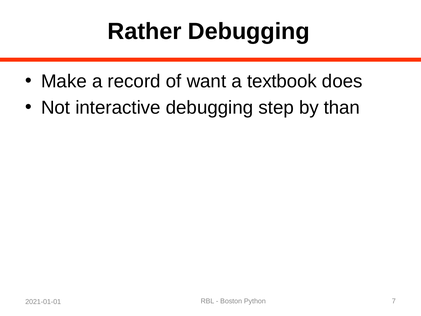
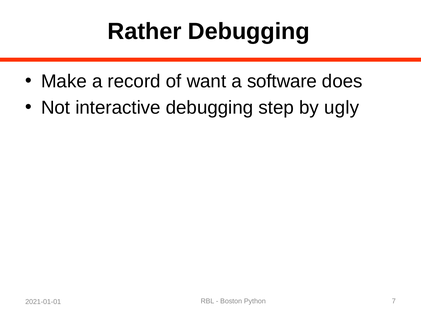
textbook: textbook -> software
than: than -> ugly
